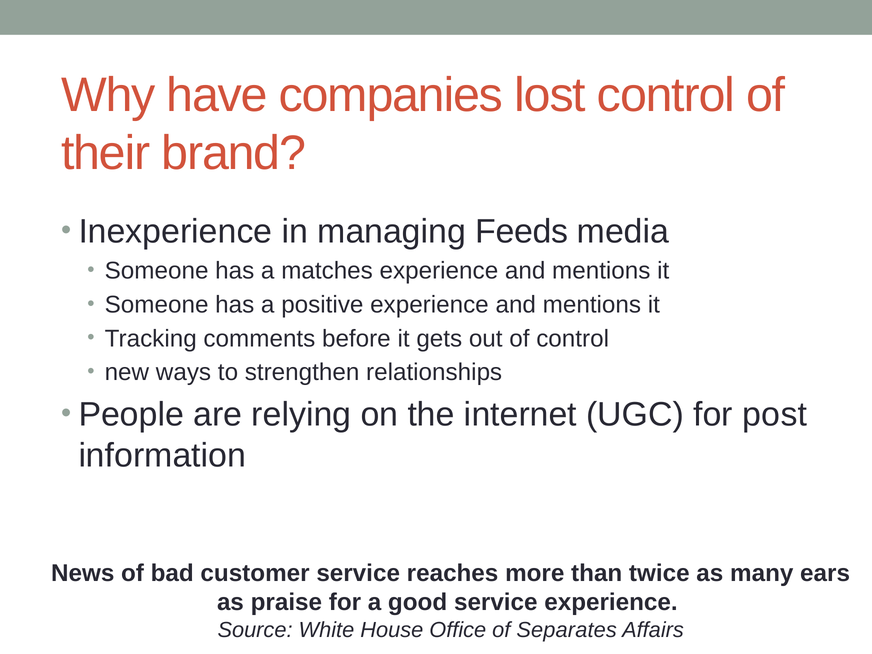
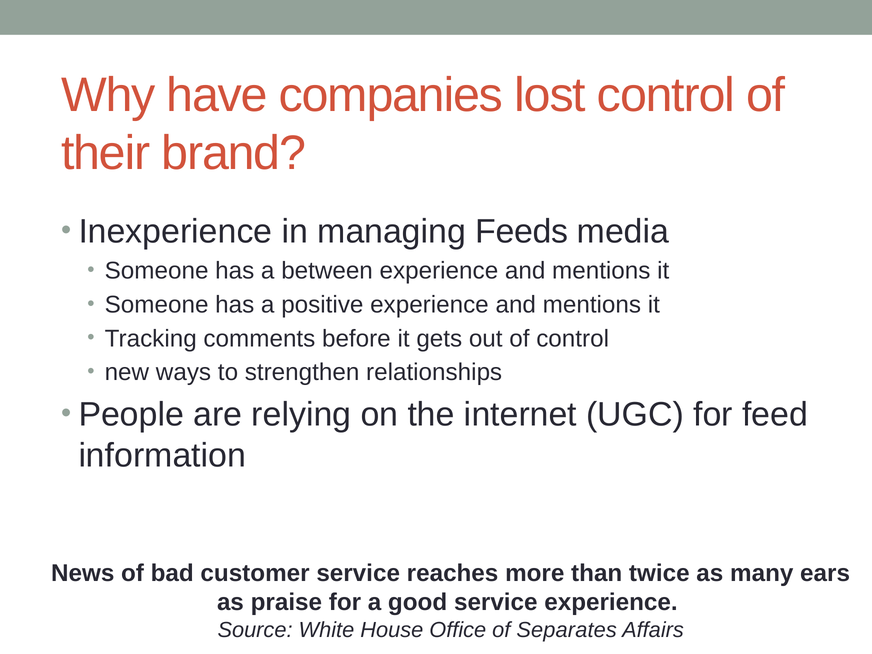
matches: matches -> between
post: post -> feed
